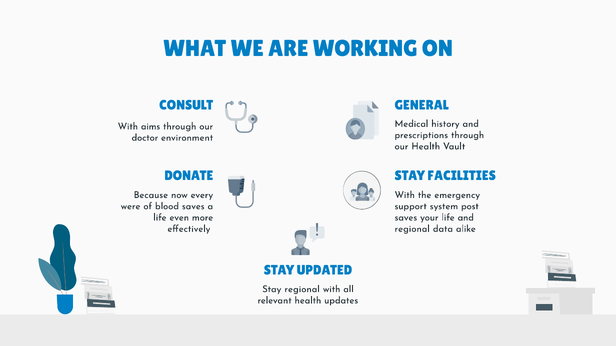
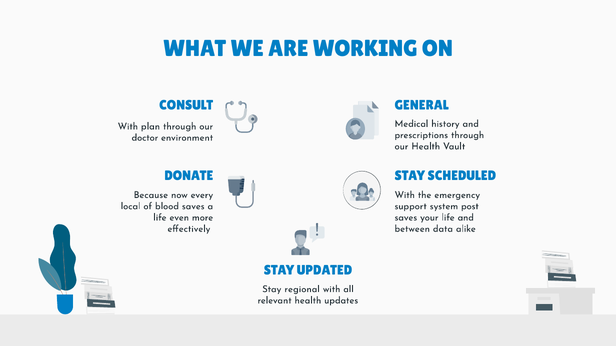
aims: aims -> plan
FACILITIES: FACILITIES -> SCHEDULED
were: were -> local
regional at (412, 229): regional -> between
